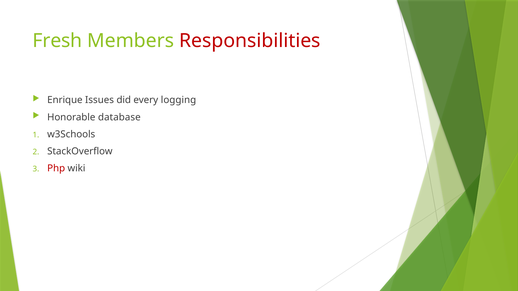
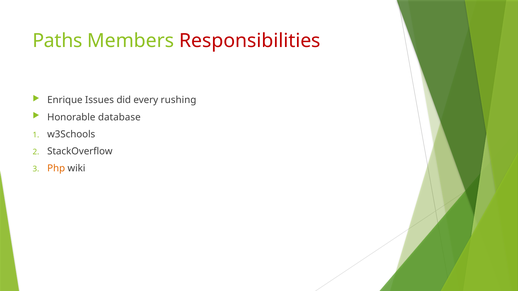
Fresh: Fresh -> Paths
logging: logging -> rushing
Php colour: red -> orange
